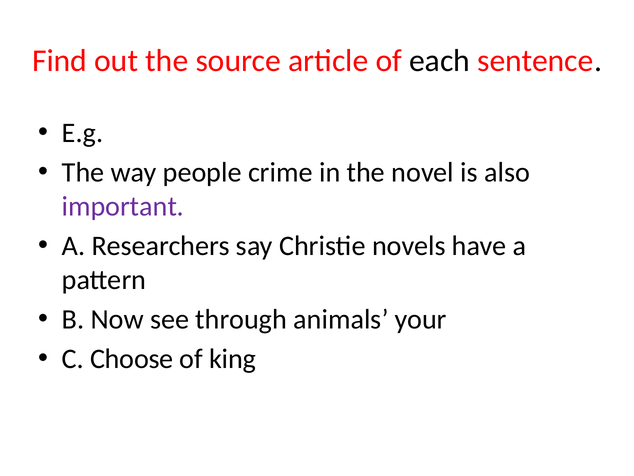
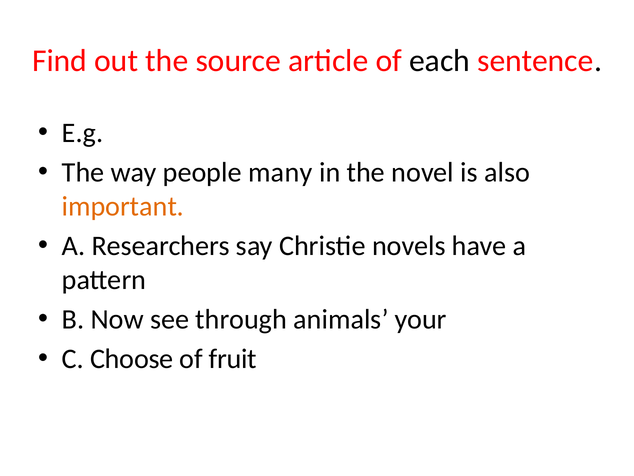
crime: crime -> many
important colour: purple -> orange
king: king -> fruit
